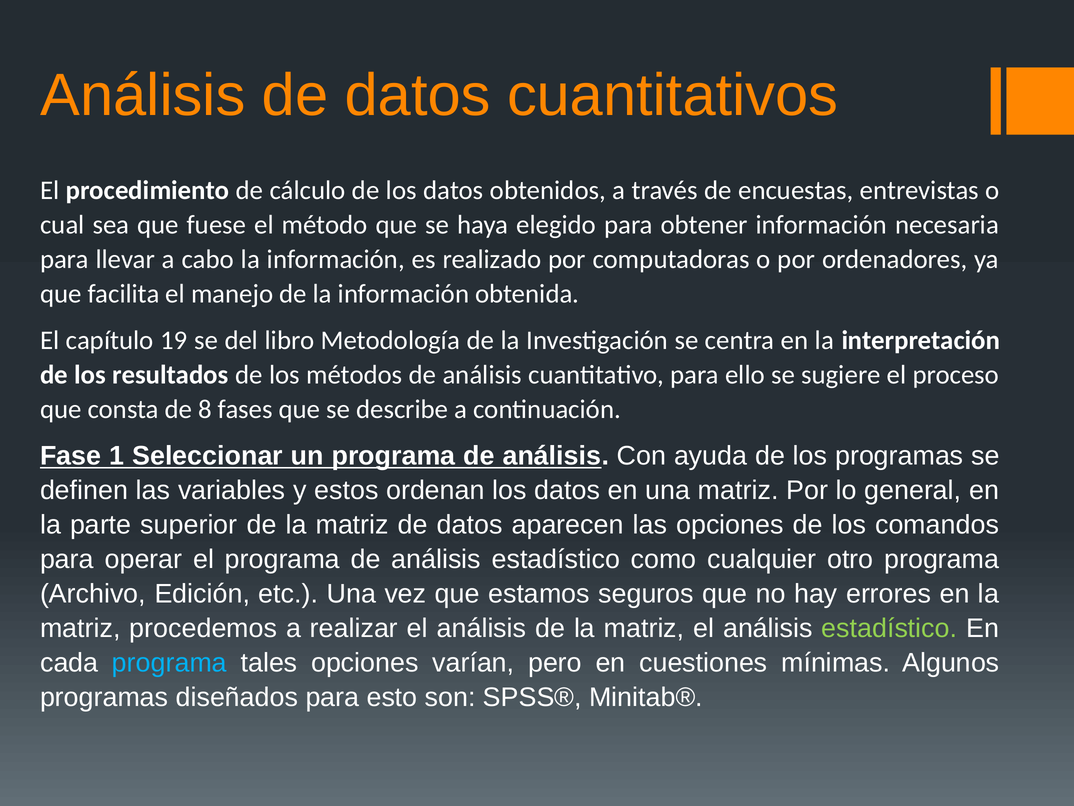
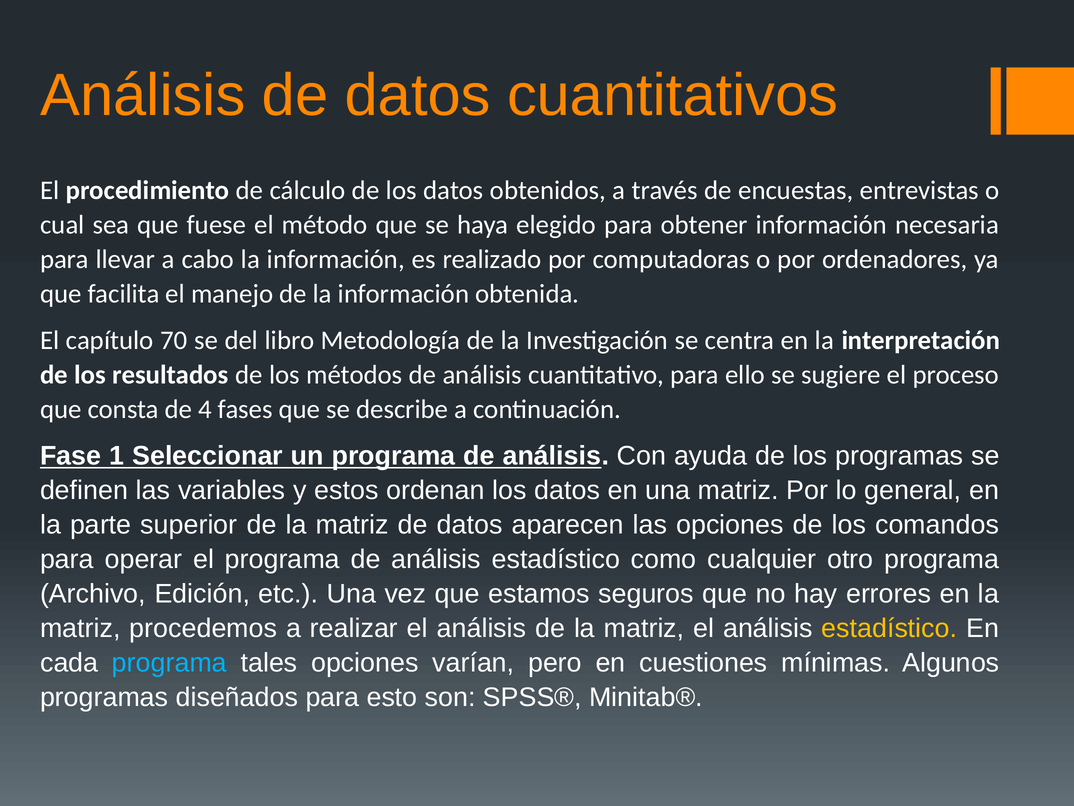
19: 19 -> 70
8: 8 -> 4
estadístico at (889, 628) colour: light green -> yellow
